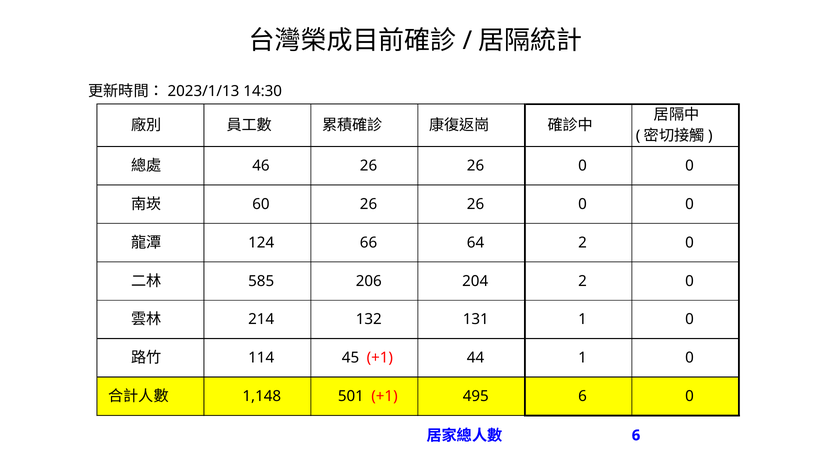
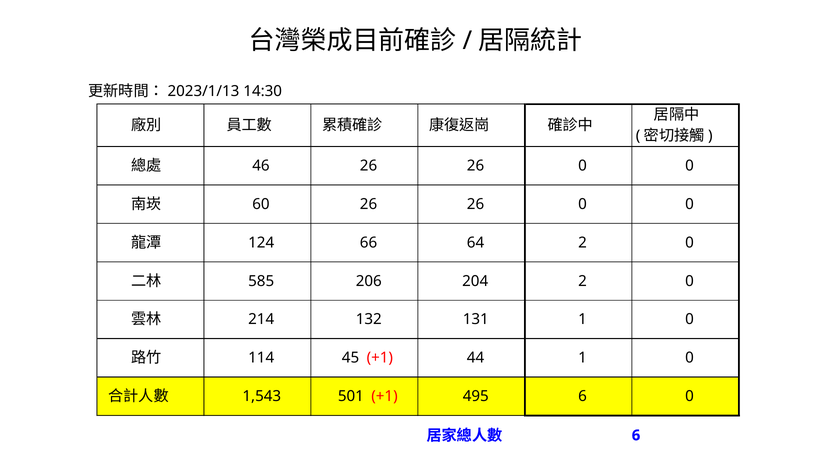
1,148: 1,148 -> 1,543
